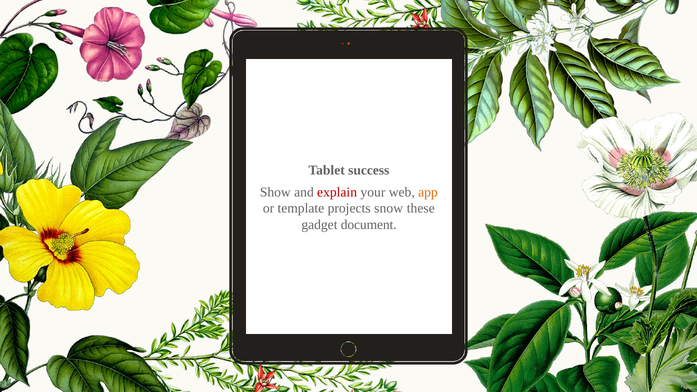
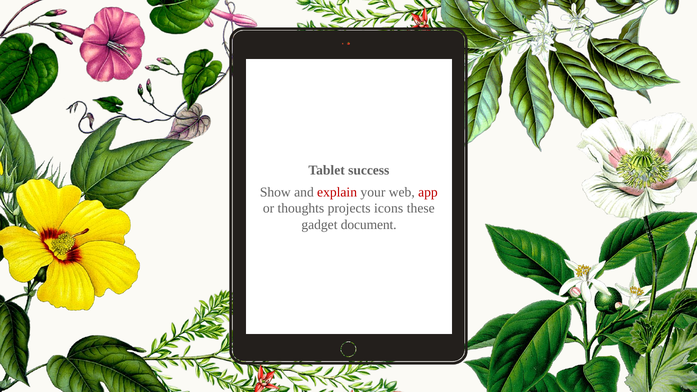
app colour: orange -> red
template: template -> thoughts
snow: snow -> icons
